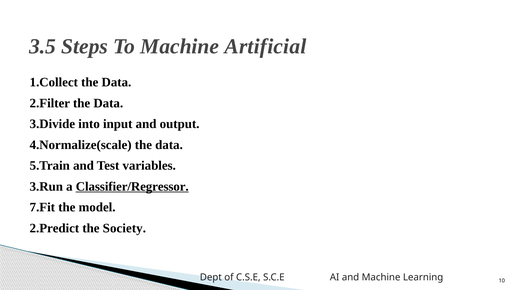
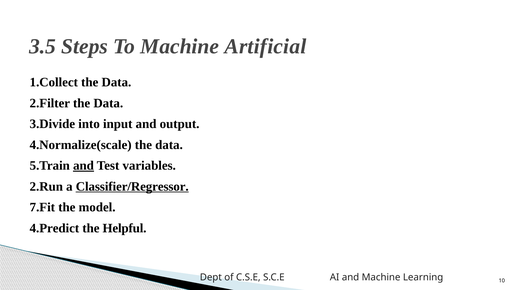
and at (83, 166) underline: none -> present
3.Run: 3.Run -> 2.Run
2.Predict: 2.Predict -> 4.Predict
Society: Society -> Helpful
